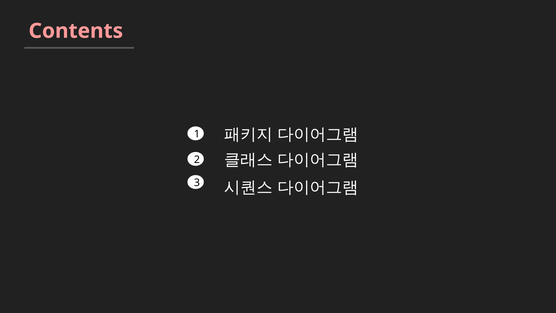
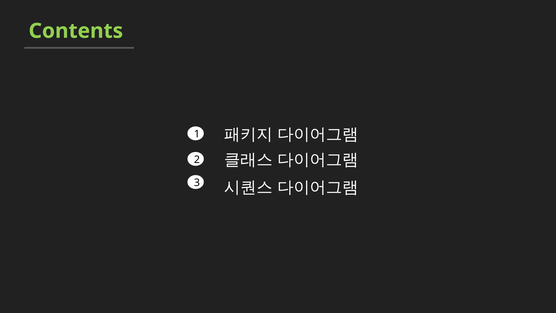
Contents colour: pink -> light green
